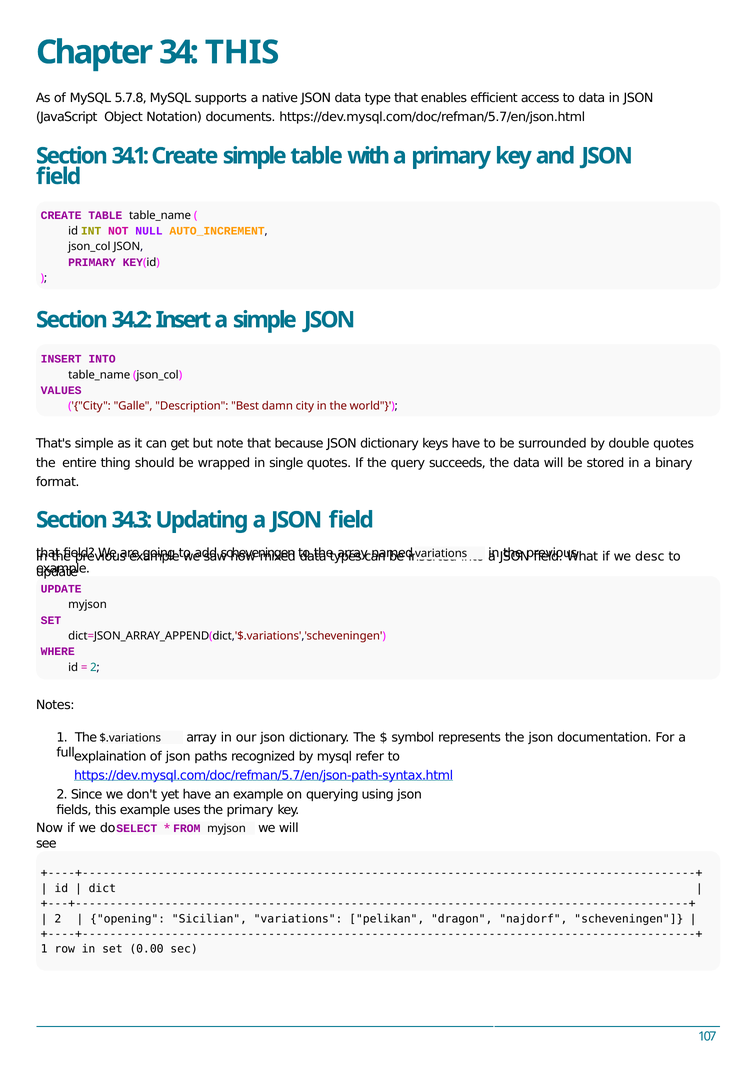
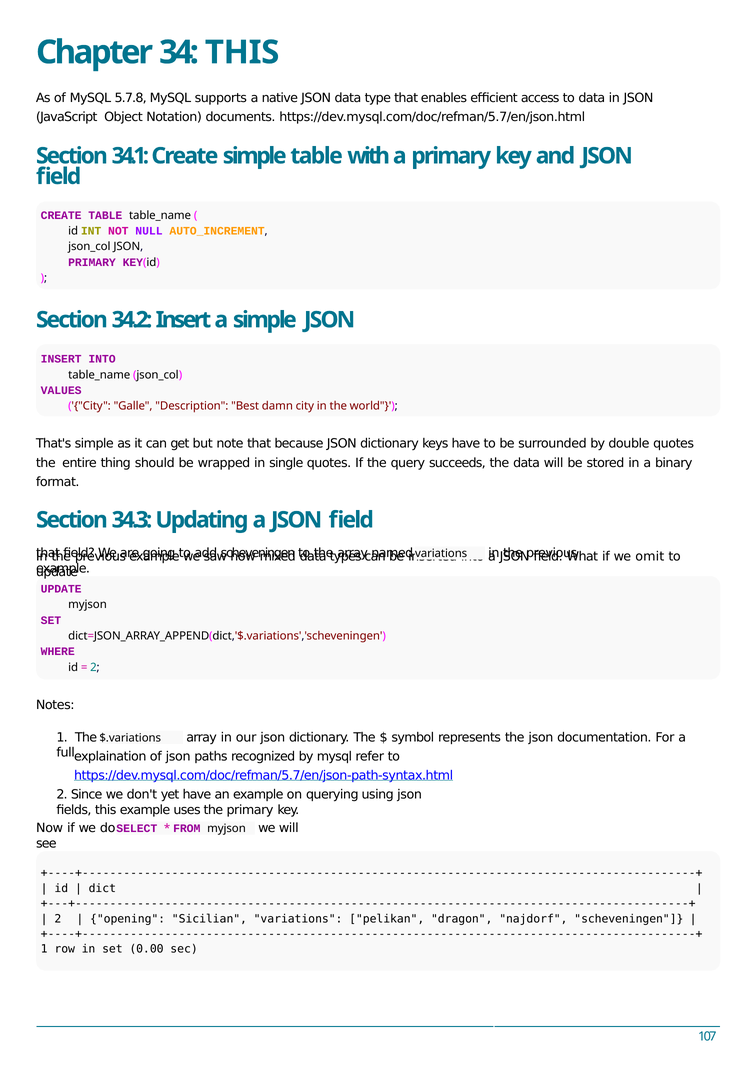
desc: desc -> omit
